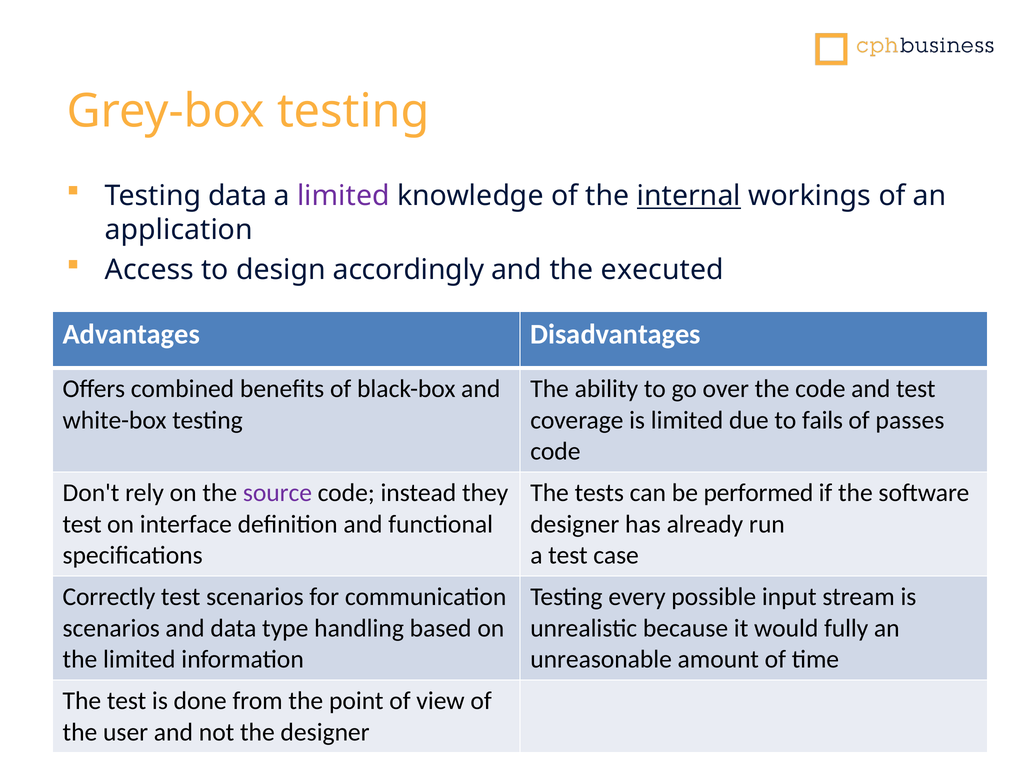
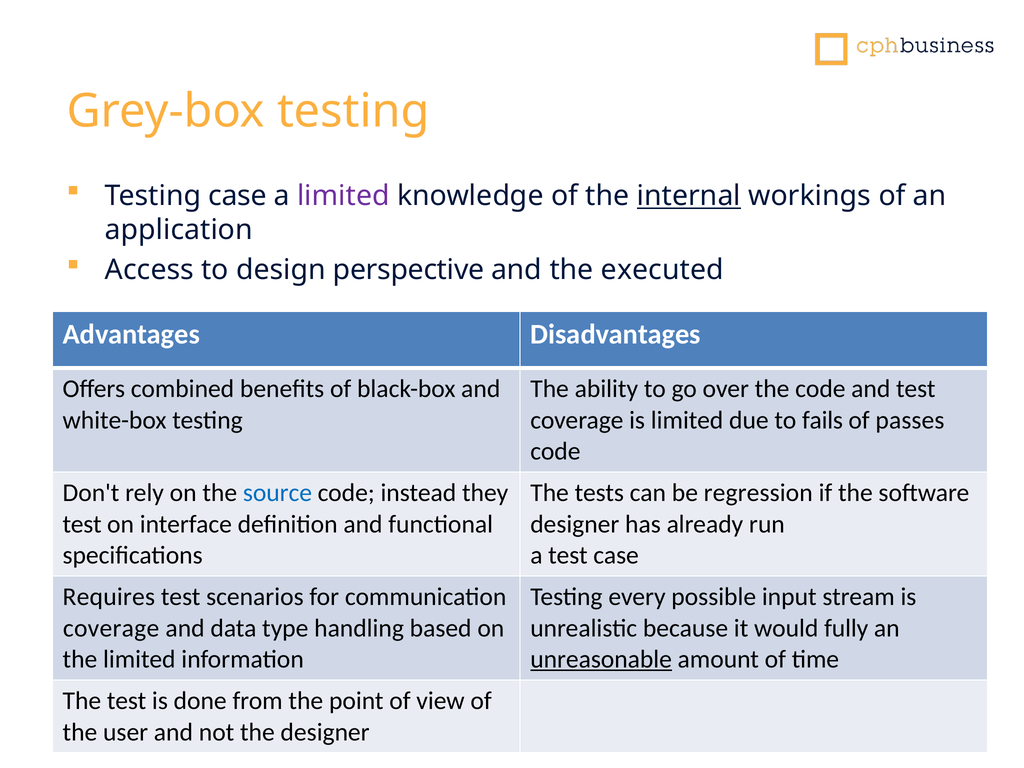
Testing data: data -> case
accordingly: accordingly -> perspective
source colour: purple -> blue
performed: performed -> regression
Correctly: Correctly -> Requires
scenarios at (111, 628): scenarios -> coverage
unreasonable underline: none -> present
